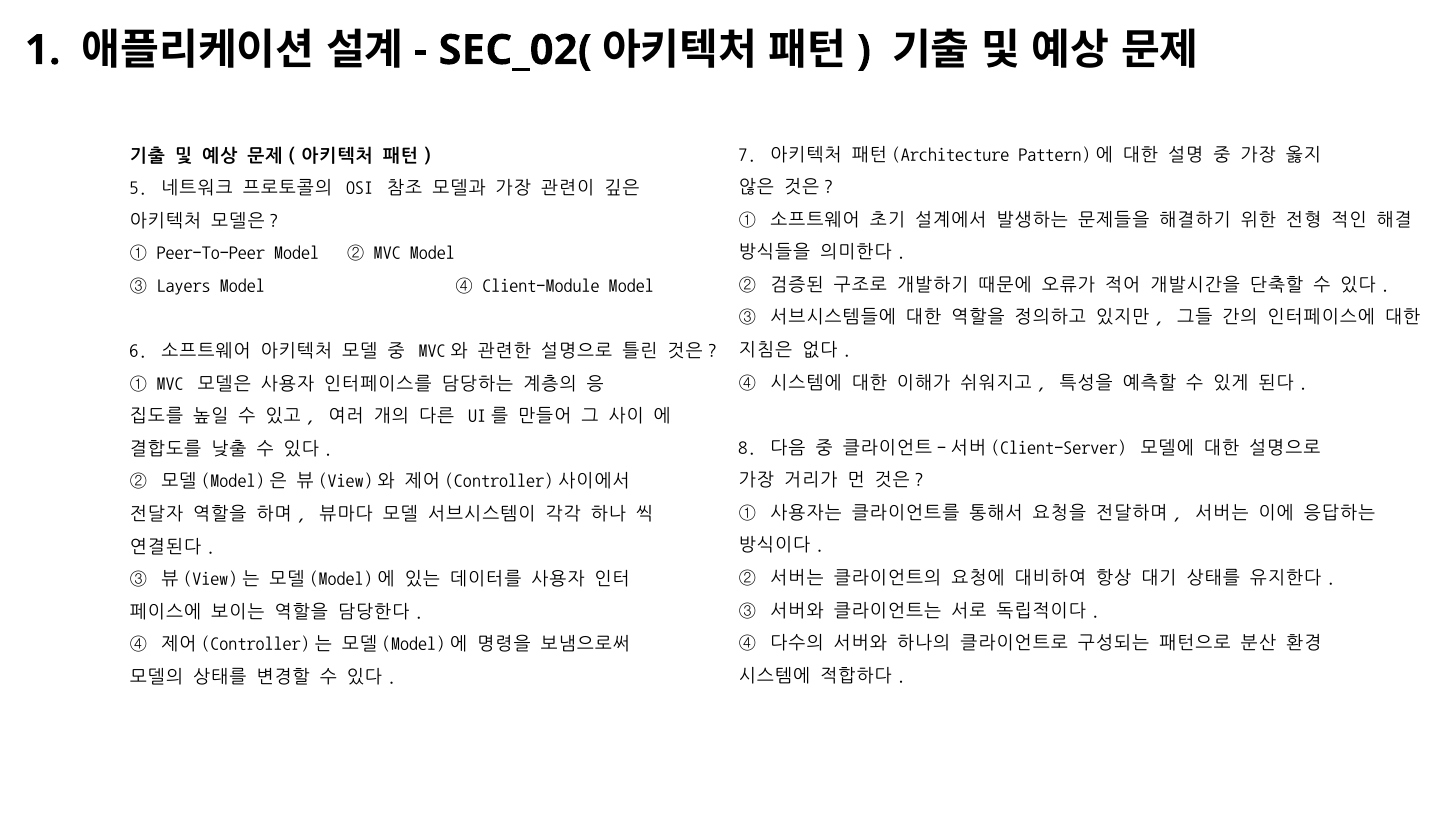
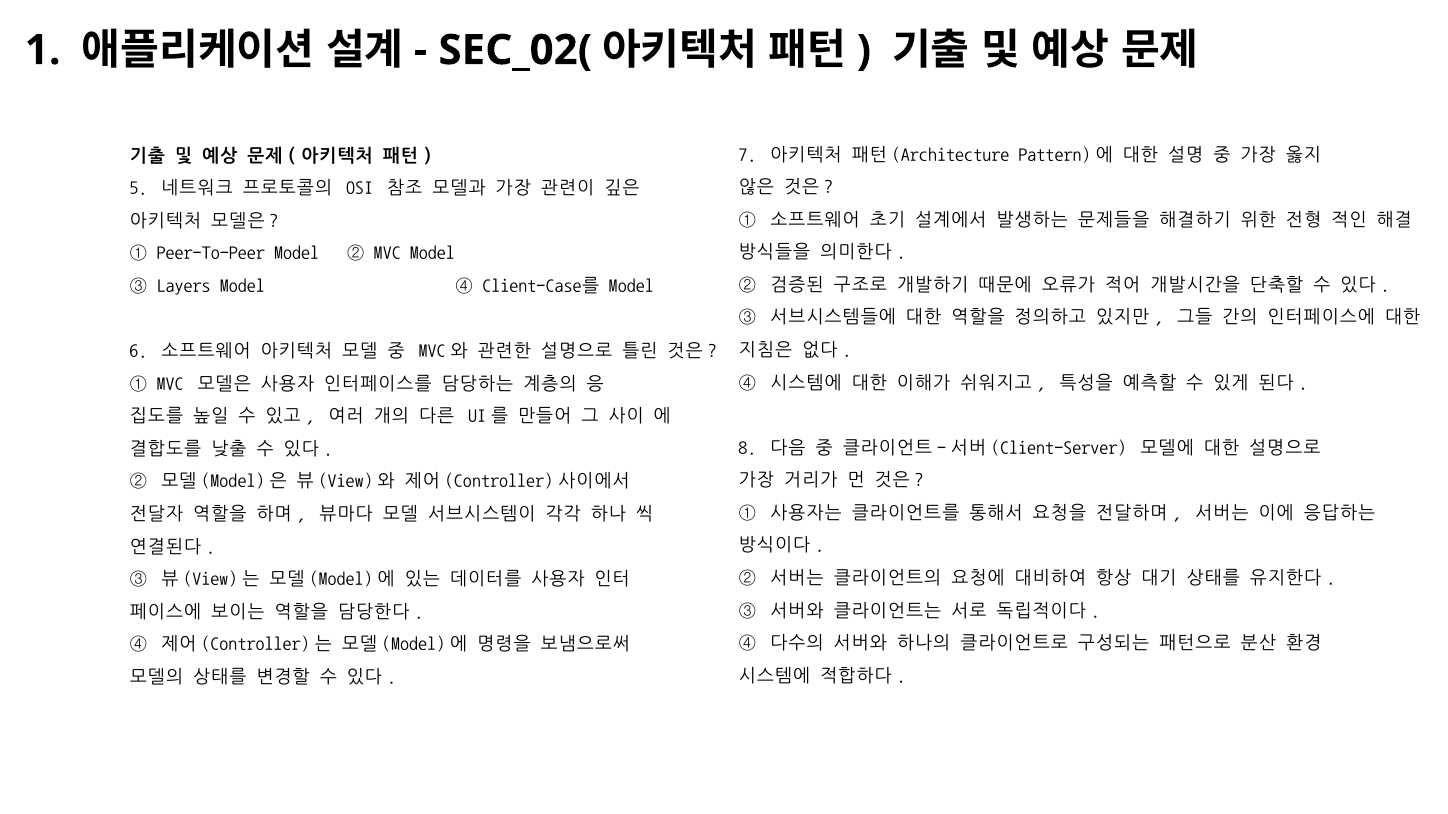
Client-Module: Client-Module -> Client-Case를
